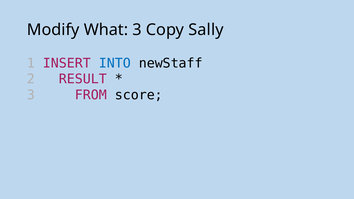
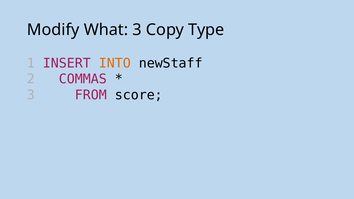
Sally: Sally -> Type
INTO colour: blue -> orange
RESULT: RESULT -> COMMAS
